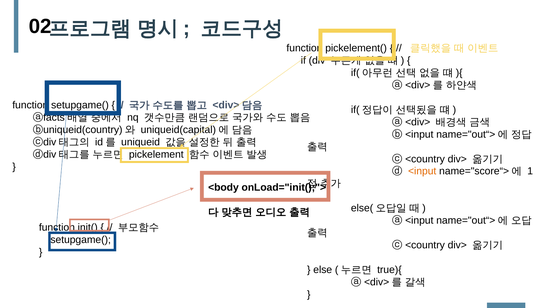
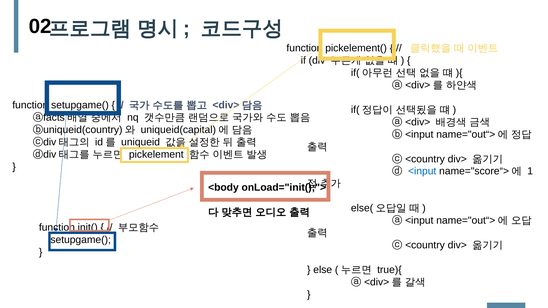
<input at (422, 171) colour: orange -> blue
